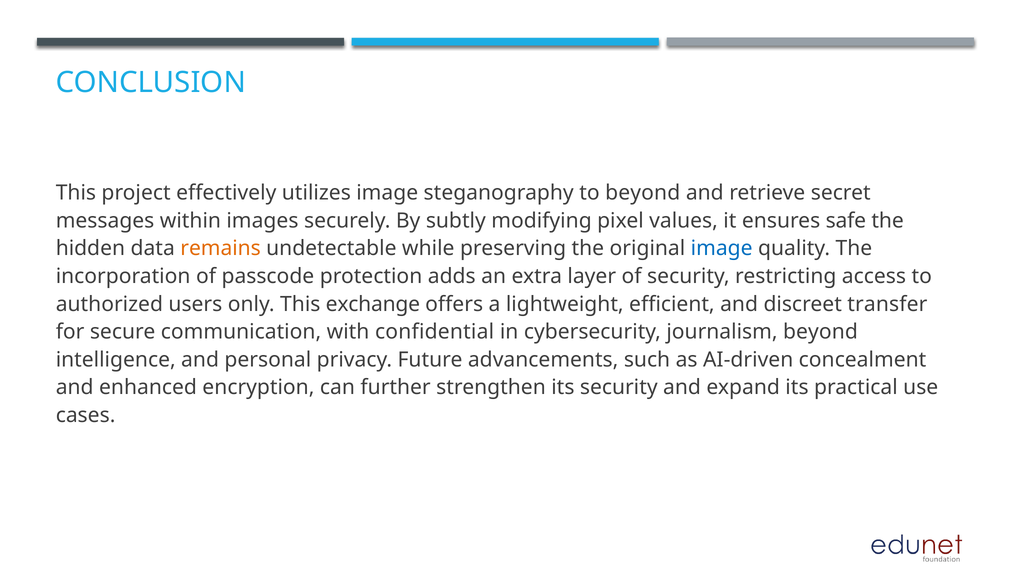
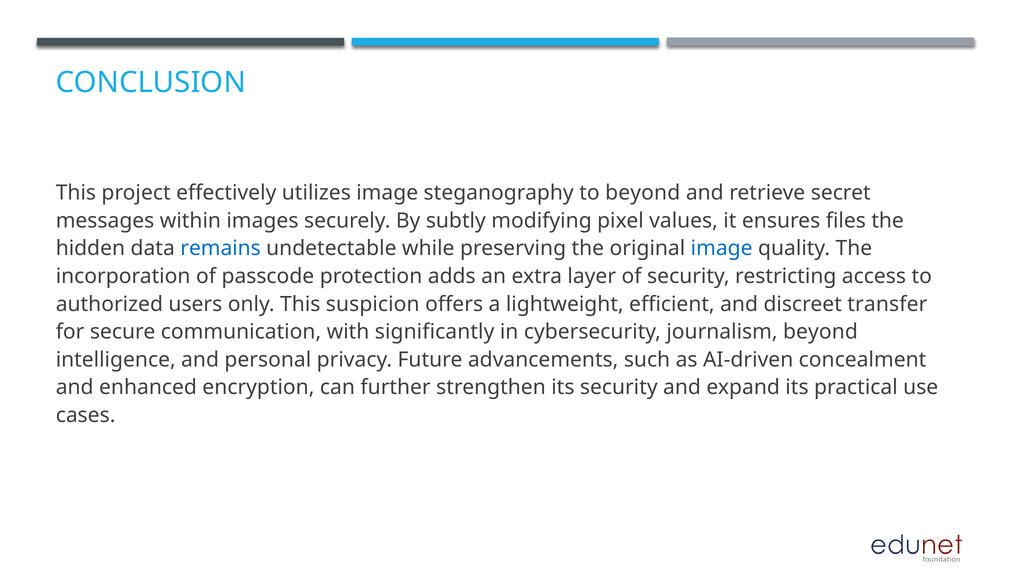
safe: safe -> files
remains colour: orange -> blue
exchange: exchange -> suspicion
confidential: confidential -> significantly
